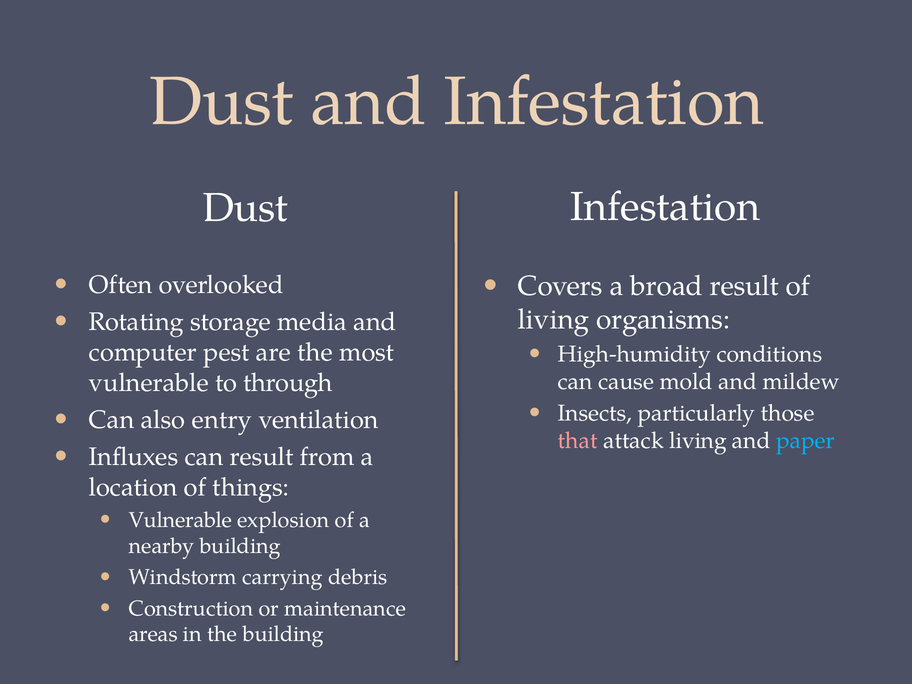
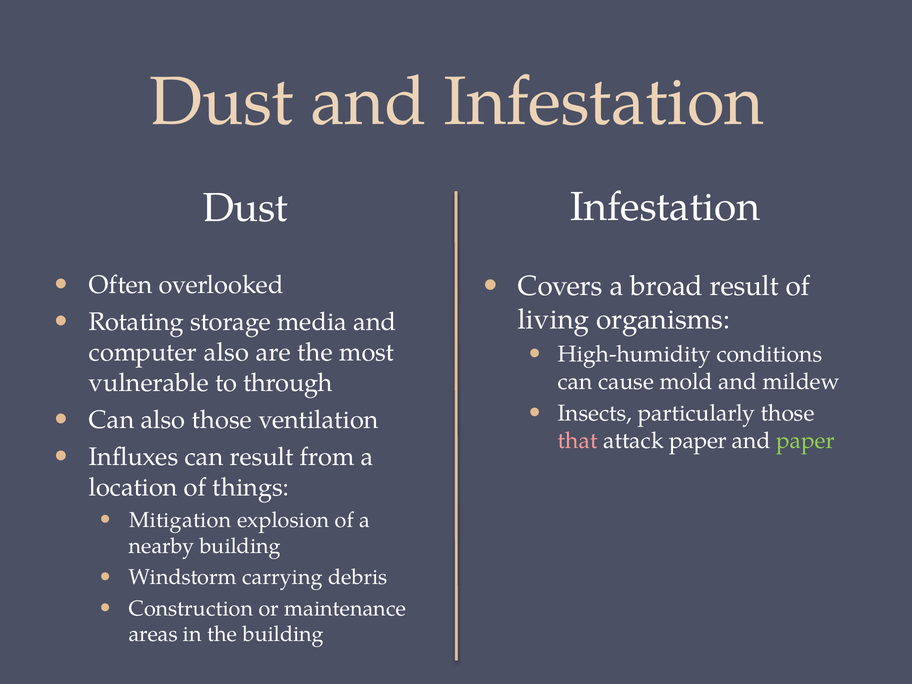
computer pest: pest -> also
also entry: entry -> those
attack living: living -> paper
paper at (806, 441) colour: light blue -> light green
Vulnerable at (180, 520): Vulnerable -> Mitigation
